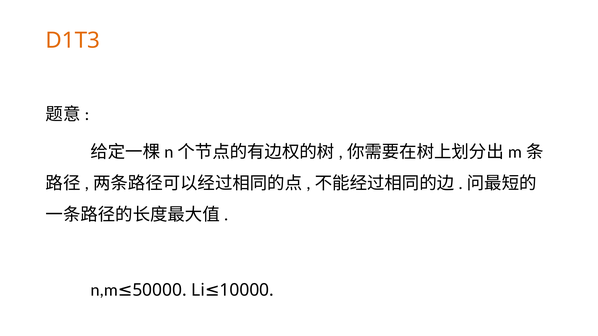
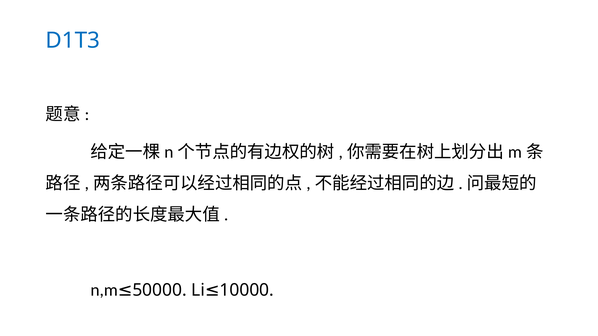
D1T3 colour: orange -> blue
